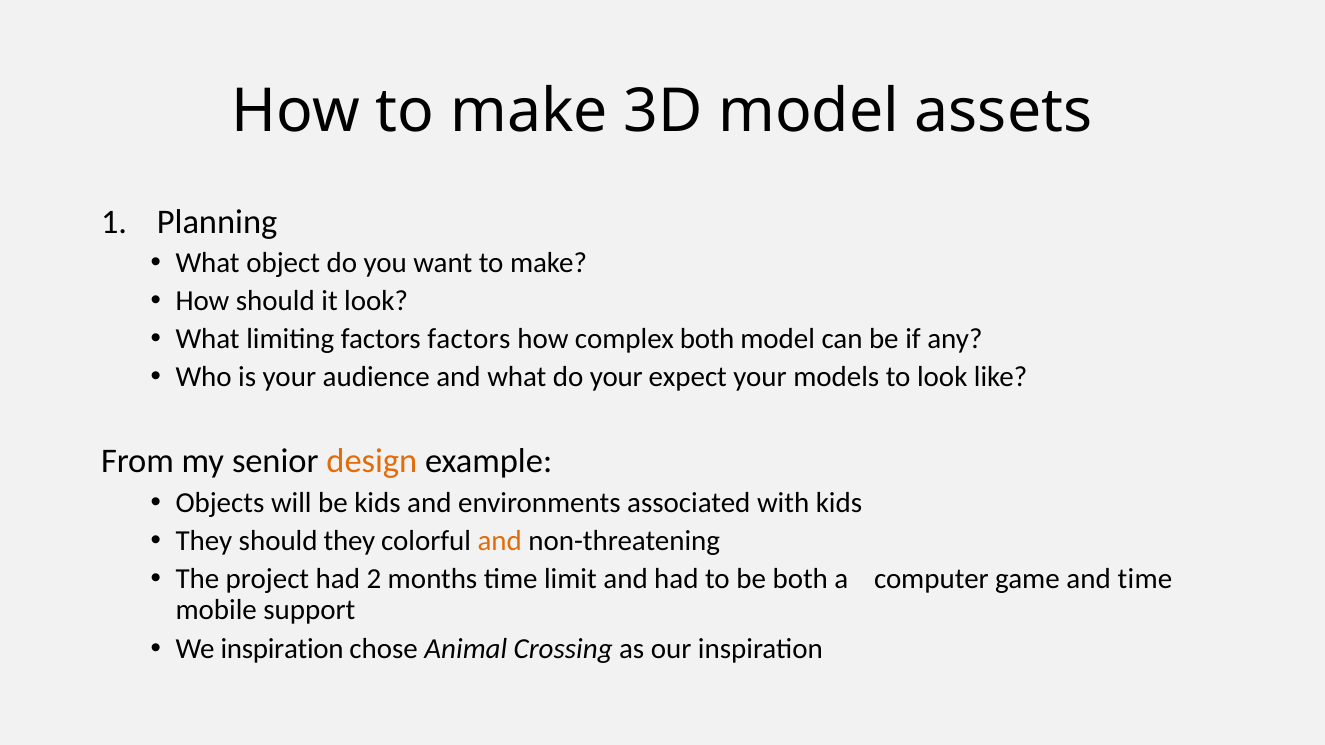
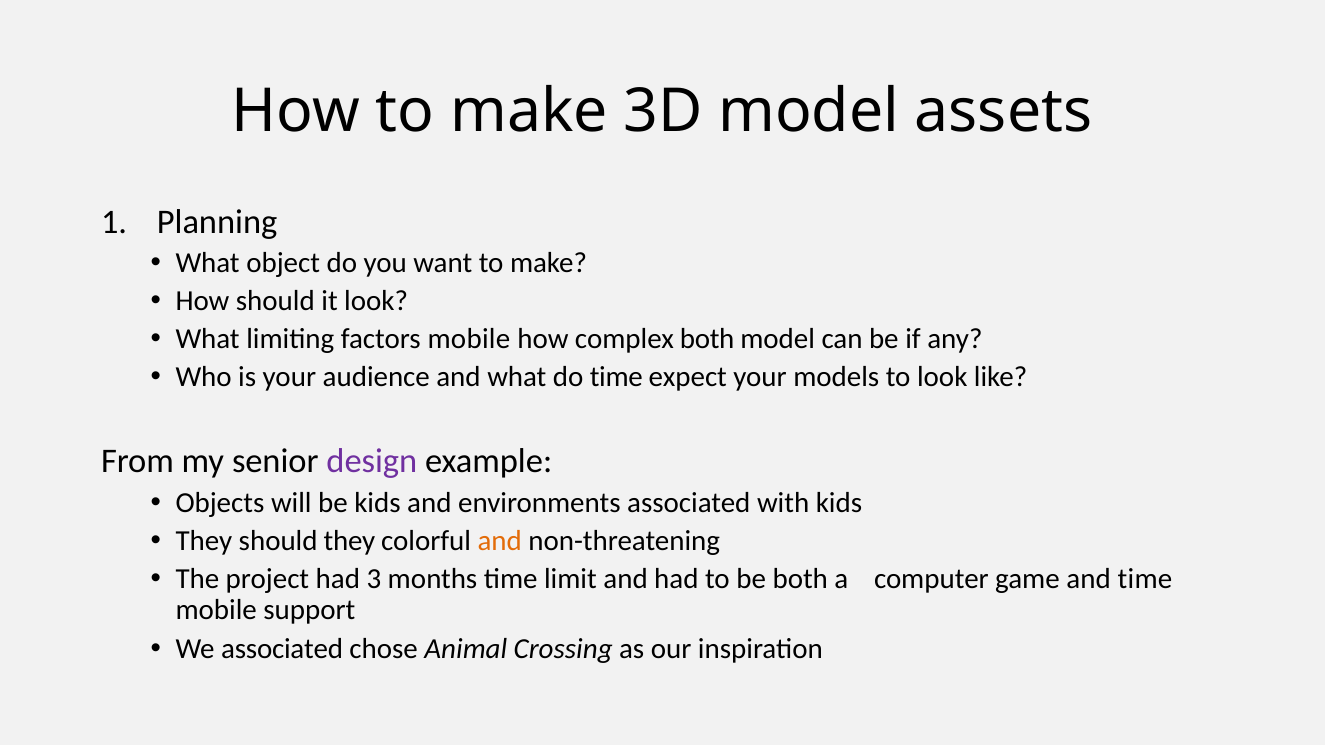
factors factors: factors -> mobile
do your: your -> time
design colour: orange -> purple
2: 2 -> 3
We inspiration: inspiration -> associated
